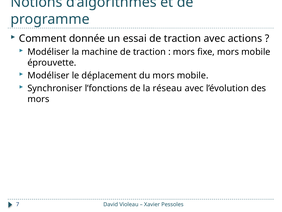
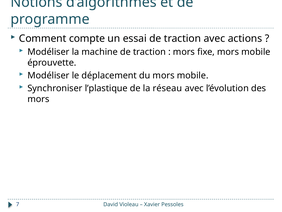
donnée: donnée -> compte
l’fonctions: l’fonctions -> l’plastique
